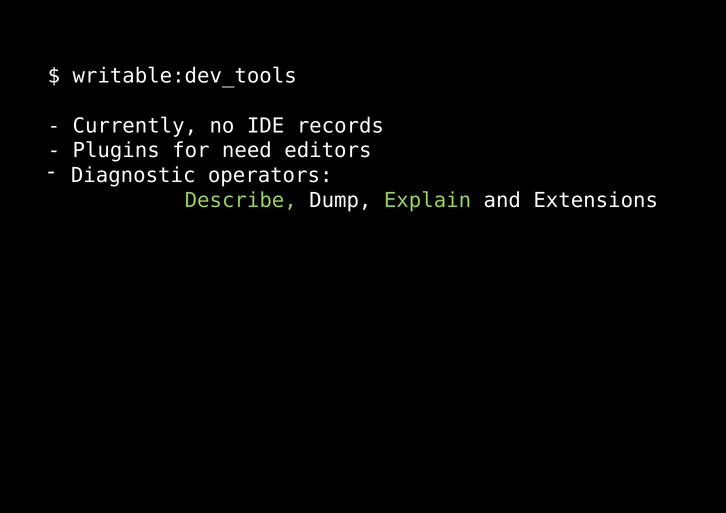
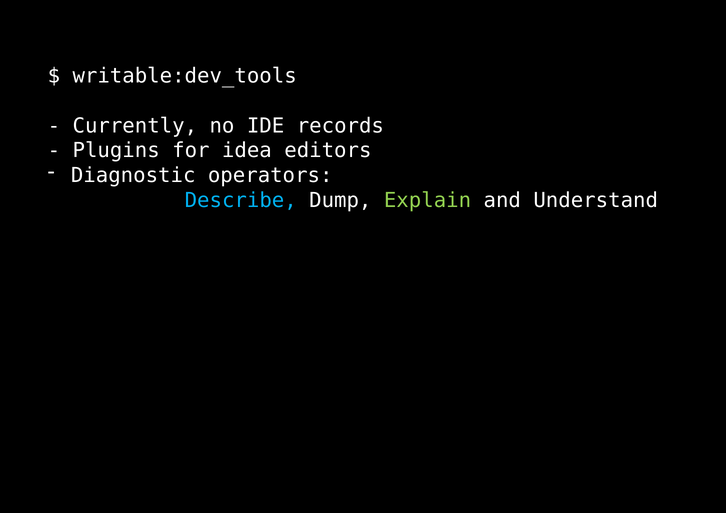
need: need -> idea
Describe colour: light green -> light blue
Extensions: Extensions -> Understand
